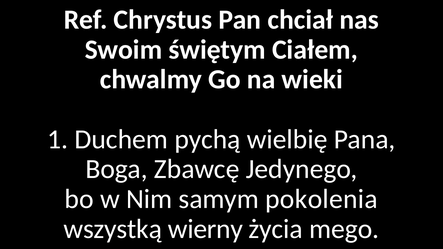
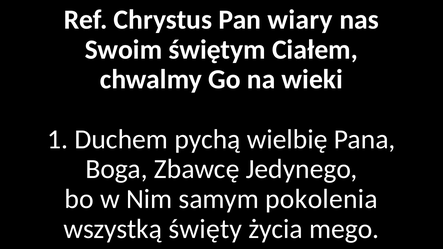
chciał: chciał -> wiary
wierny: wierny -> święty
